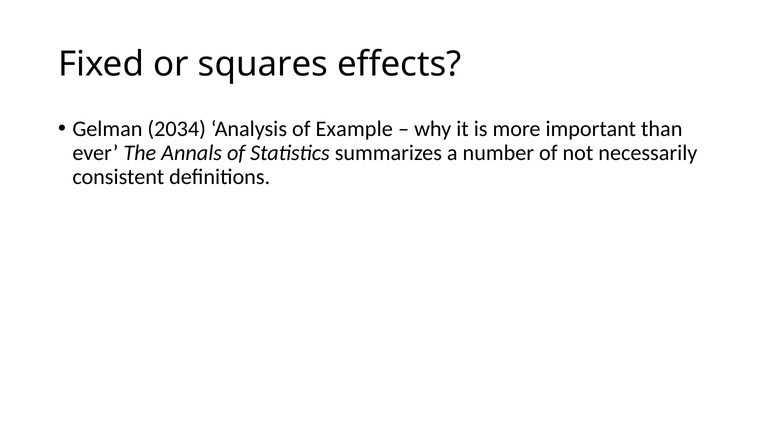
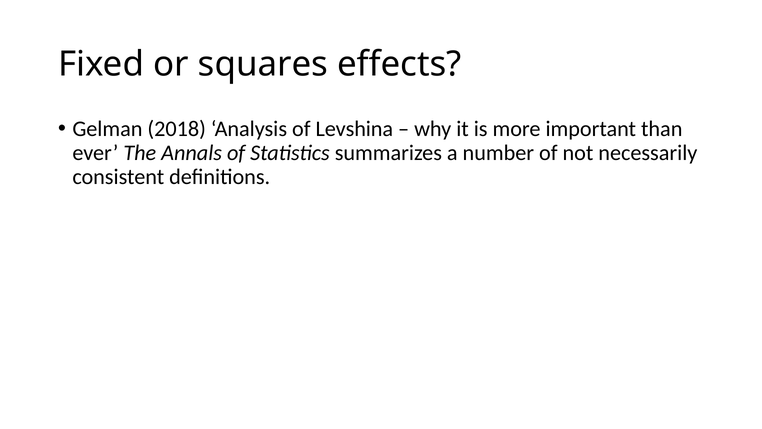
2034: 2034 -> 2018
Example: Example -> Levshina
